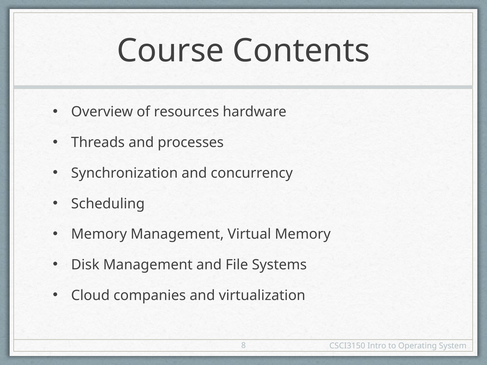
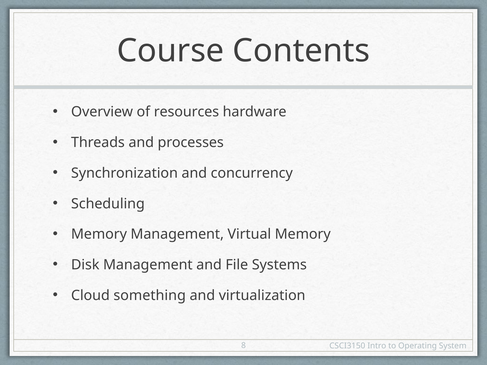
companies: companies -> something
